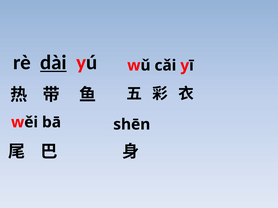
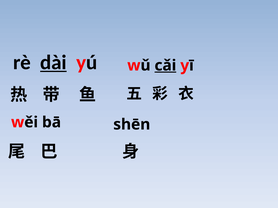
cǎi underline: none -> present
